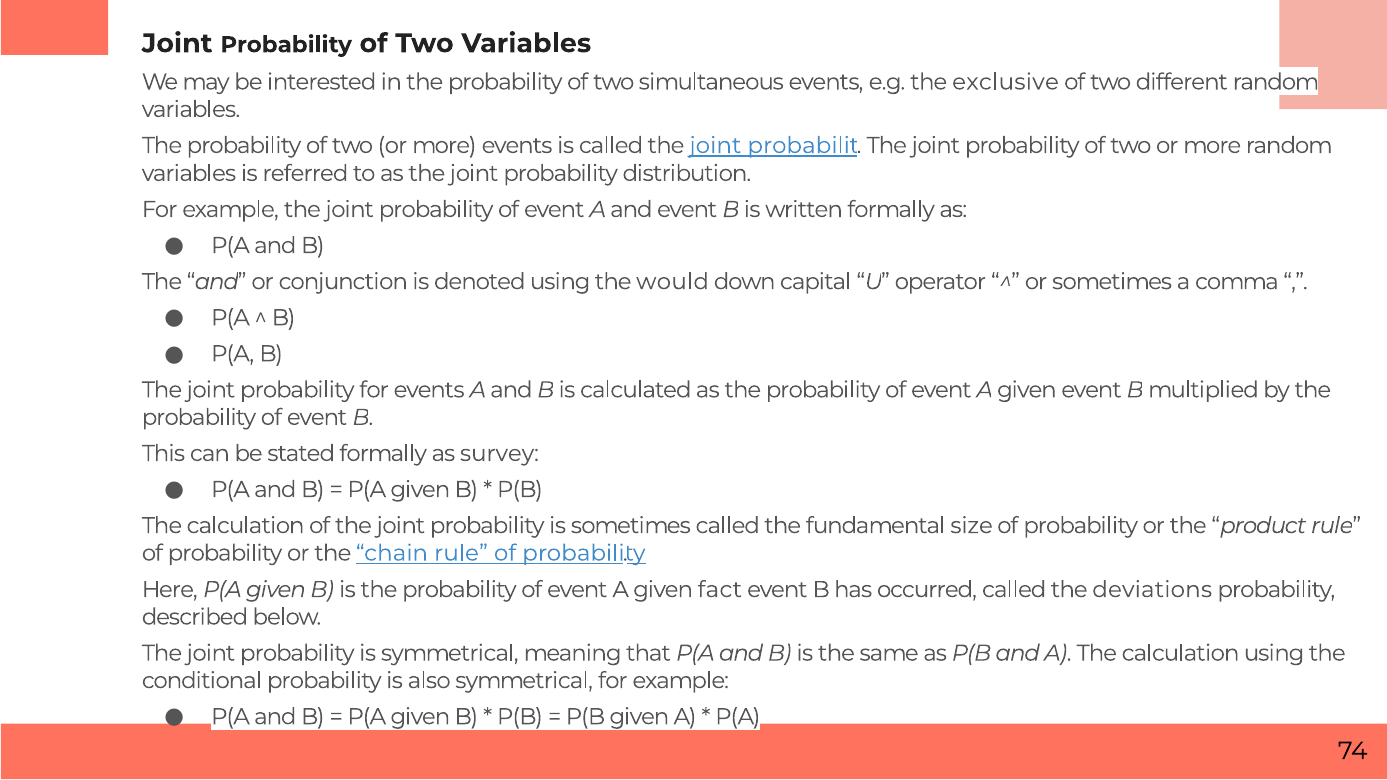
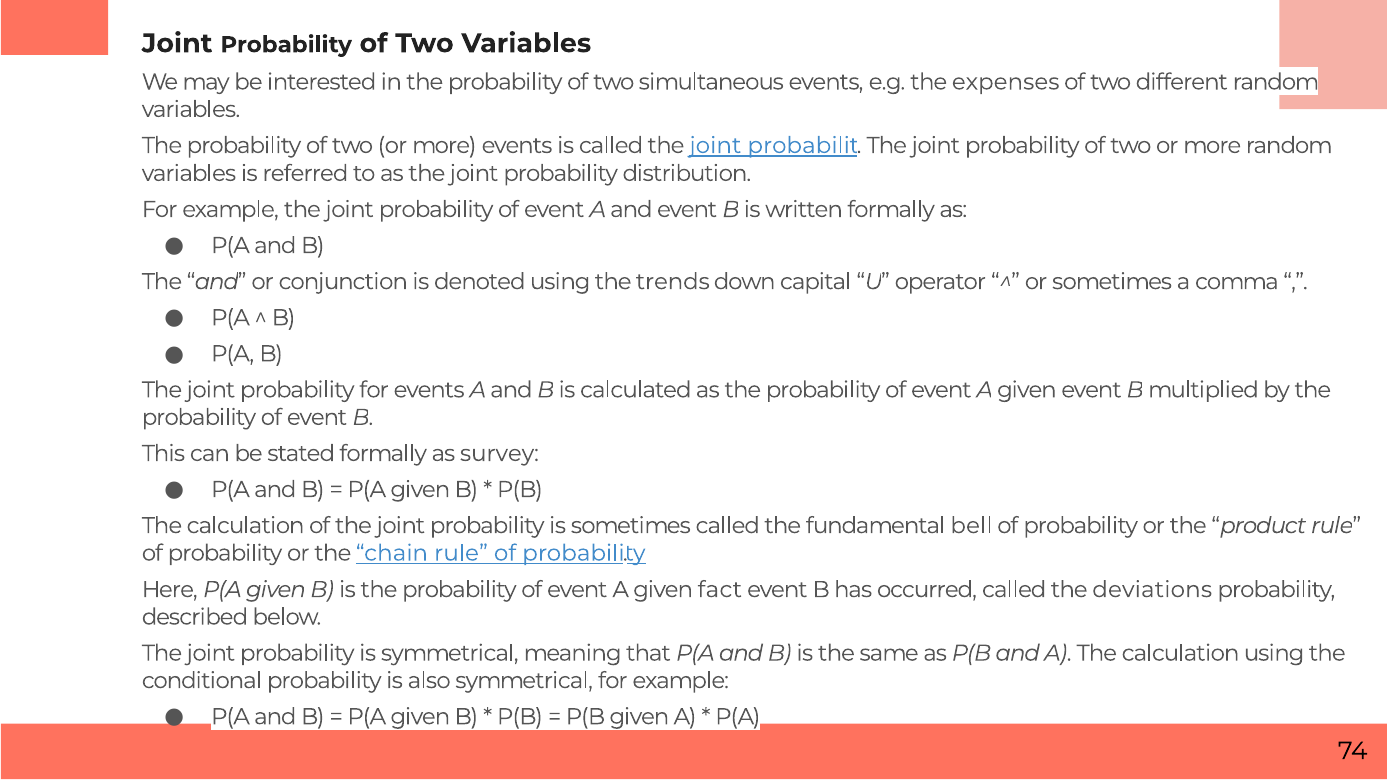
exclusive: exclusive -> expenses
would: would -> trends
size: size -> bell
